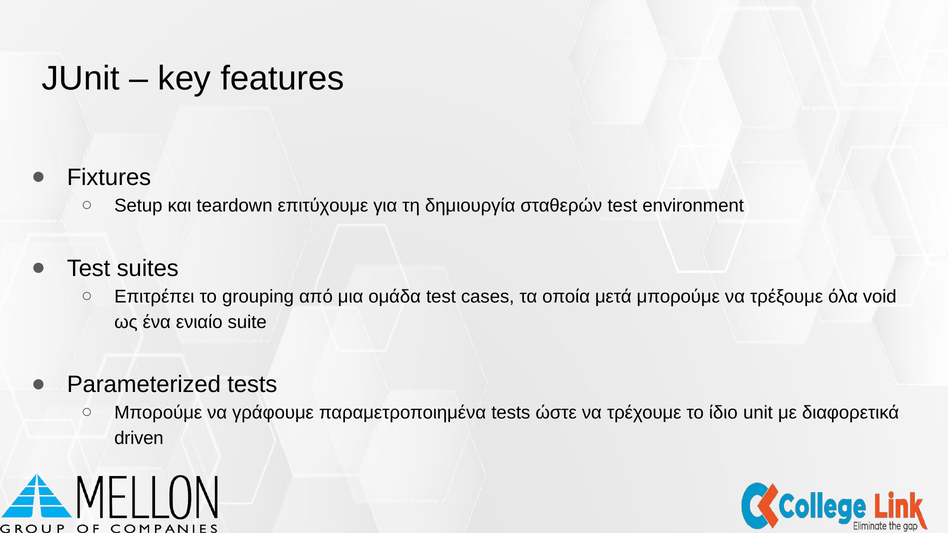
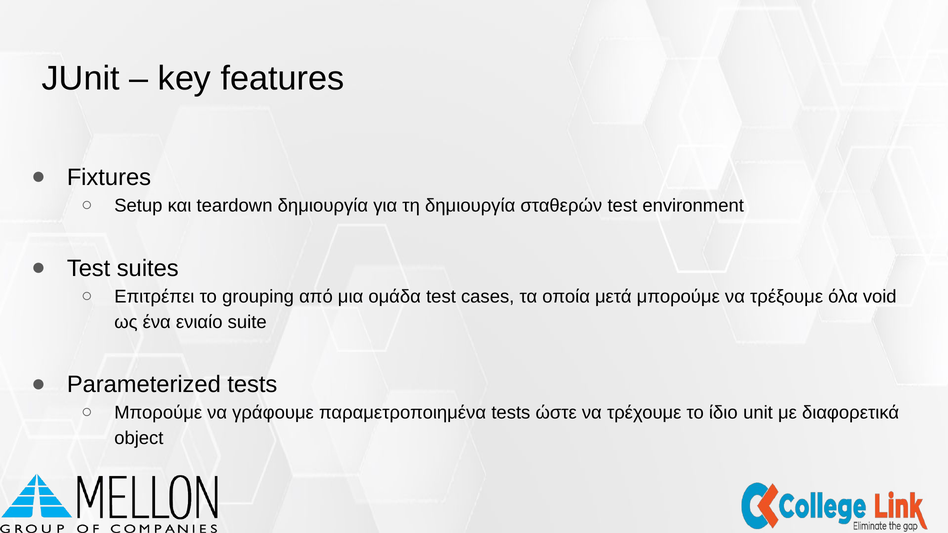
teardown επιτύχουμε: επιτύχουμε -> δημιουργία
driven: driven -> object
